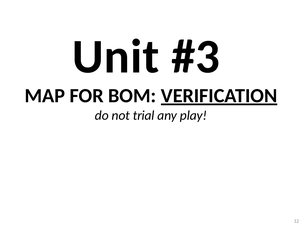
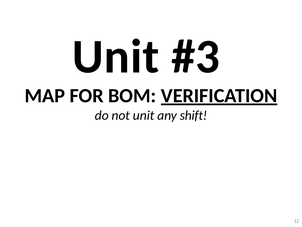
not trial: trial -> unit
play: play -> shift
